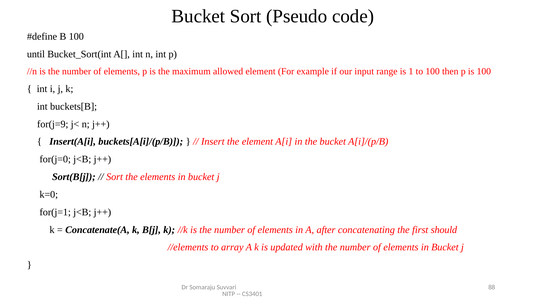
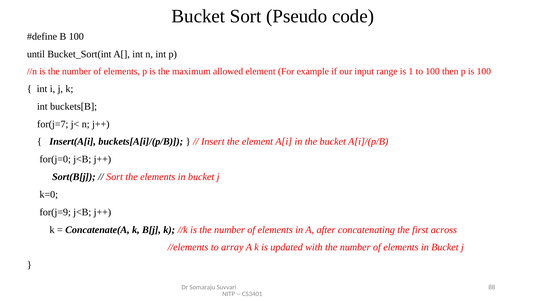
for(j=9: for(j=9 -> for(j=7
for(j=1: for(j=1 -> for(j=9
should: should -> across
